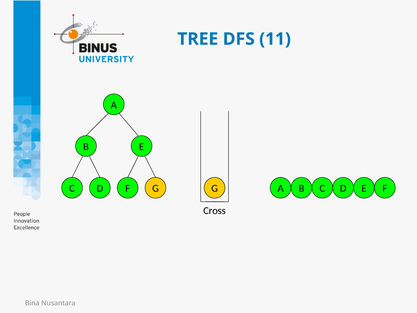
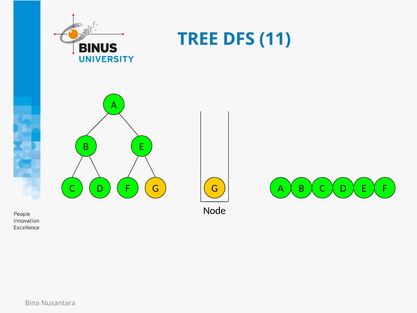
Cross: Cross -> Node
